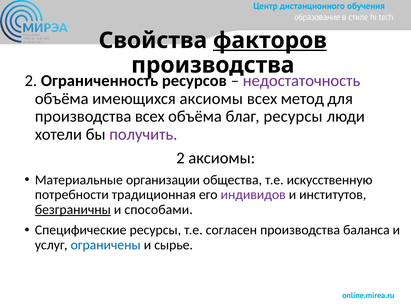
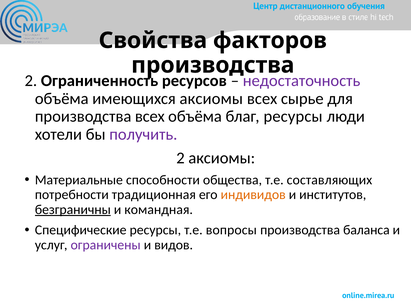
факторов underline: present -> none
метод: метод -> сырье
организации: организации -> способности
искусственную: искусственную -> составляющих
индивидов colour: purple -> orange
способами: способами -> командная
согласен: согласен -> вопросы
ограничены colour: blue -> purple
сырье: сырье -> видов
